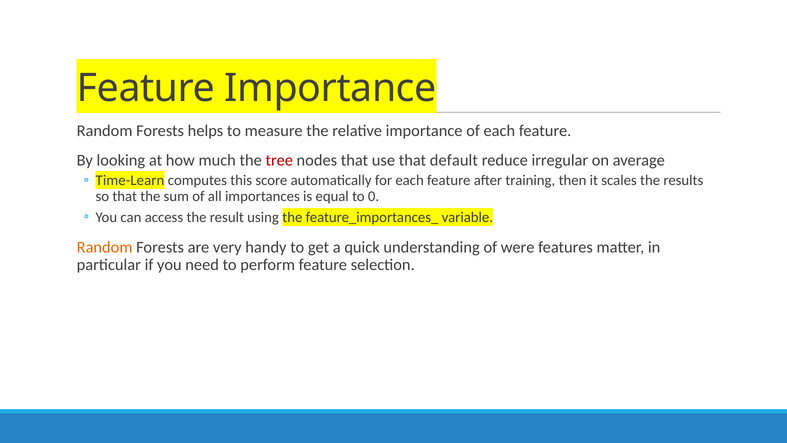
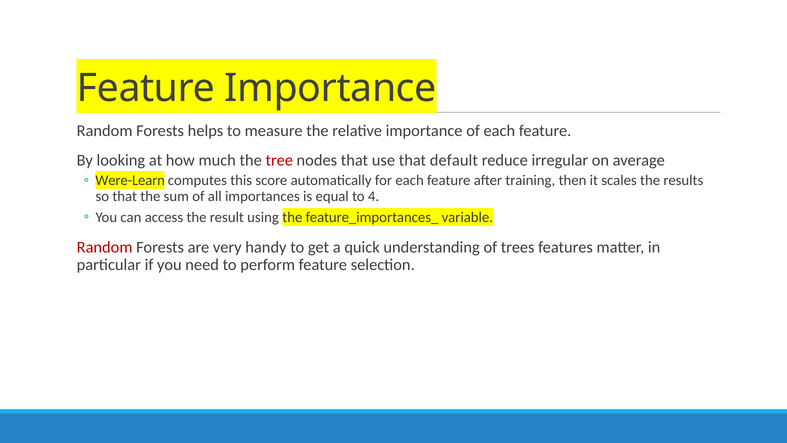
Time-Learn: Time-Learn -> Were-Learn
0: 0 -> 4
Random at (105, 247) colour: orange -> red
were: were -> trees
